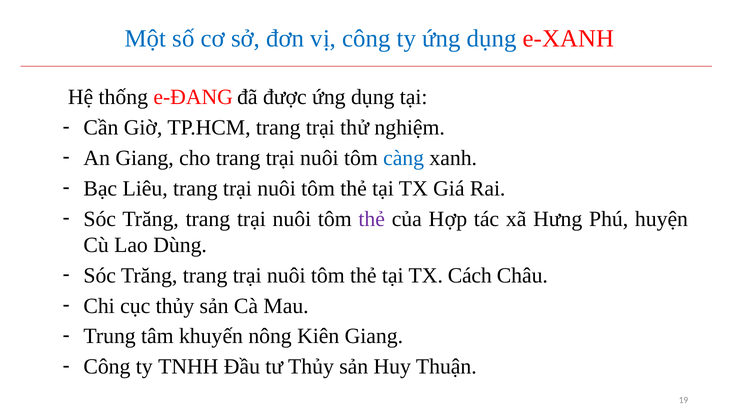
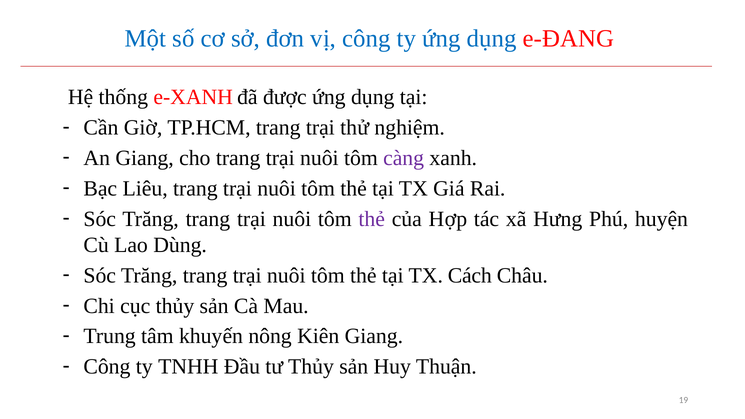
e-XANH: e-XANH -> e-ĐANG
e-ĐANG: e-ĐANG -> e-XANH
càng colour: blue -> purple
